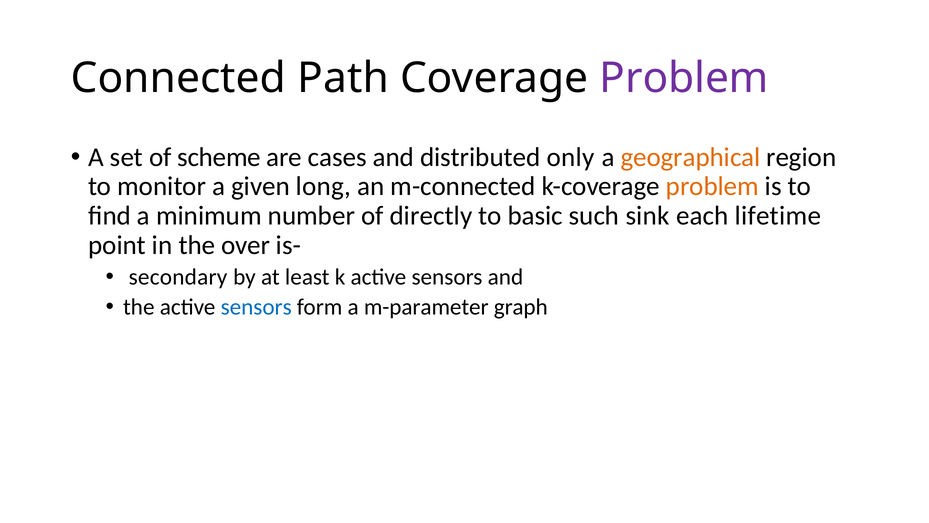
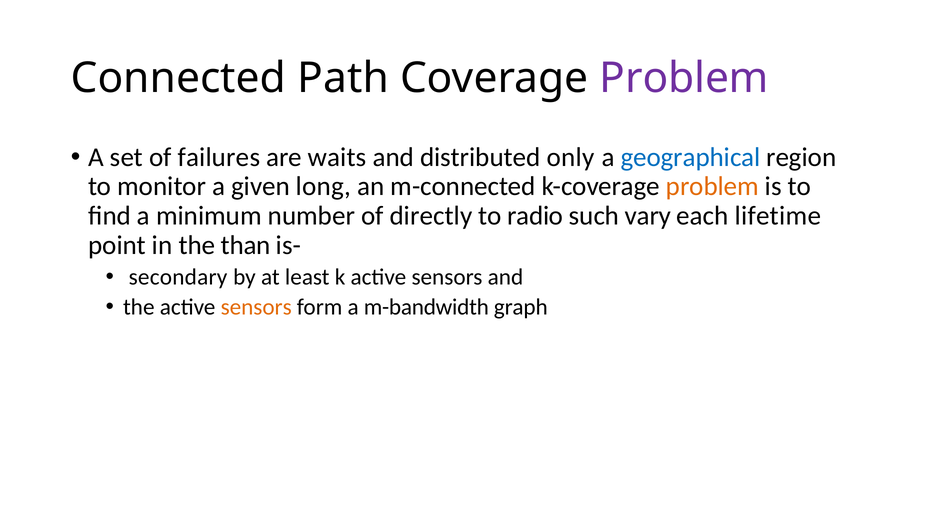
scheme: scheme -> failures
cases: cases -> waits
geographical colour: orange -> blue
basic: basic -> radio
sink: sink -> vary
over: over -> than
sensors at (256, 307) colour: blue -> orange
m-parameter: m-parameter -> m-bandwidth
